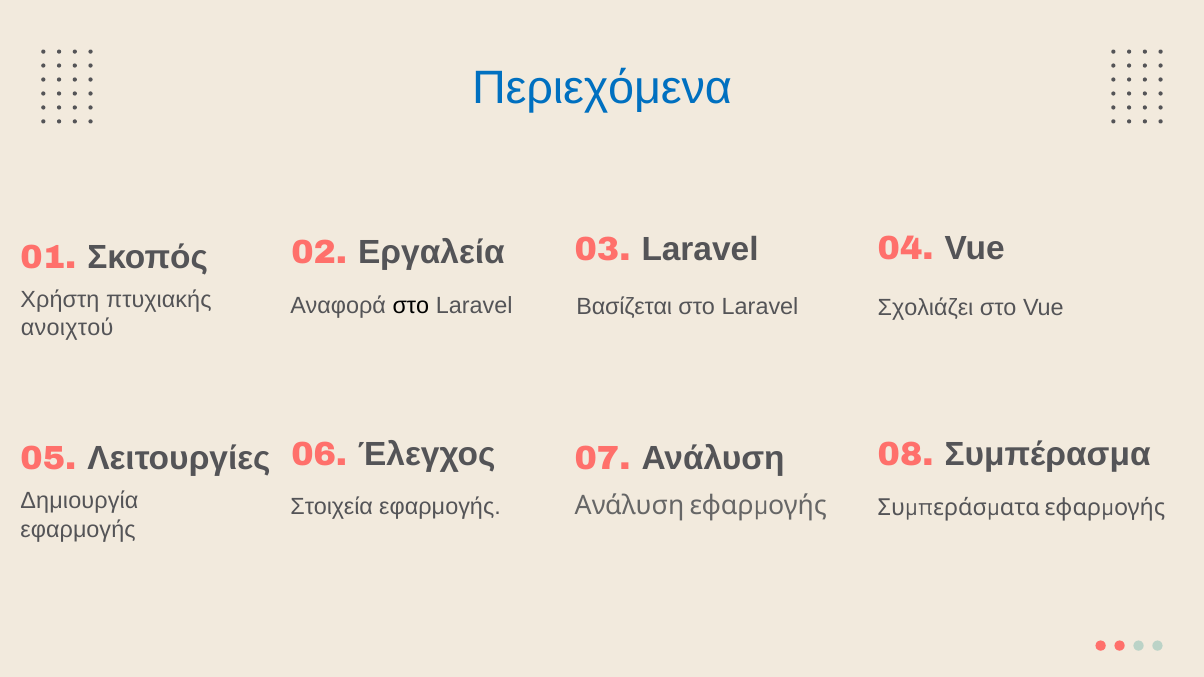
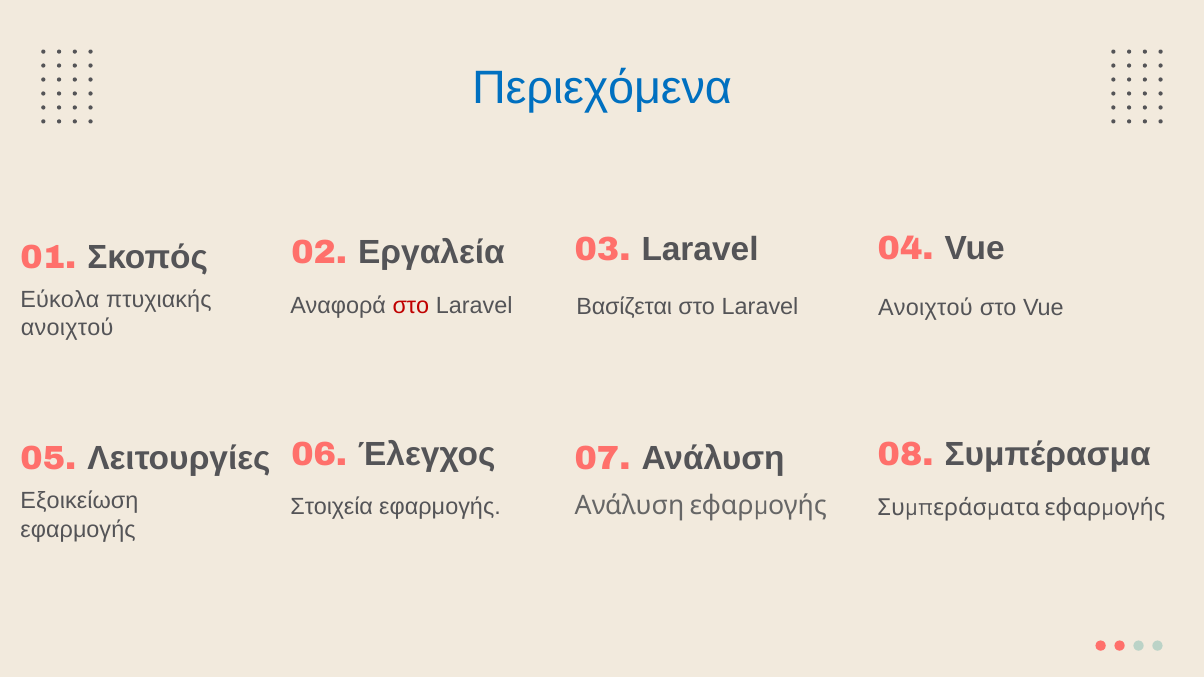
Χρήστη: Χρήστη -> Εύκολα
στο at (411, 306) colour: black -> red
Σχολιάζει at (926, 308): Σχολιάζει -> Ανοιχτού
Δημιουργία: Δημιουργία -> Εξοικείωση
